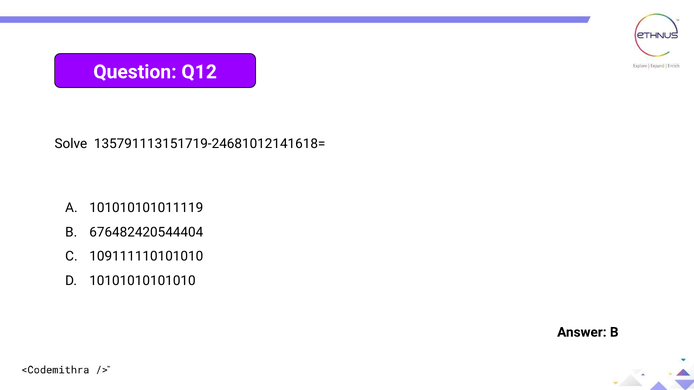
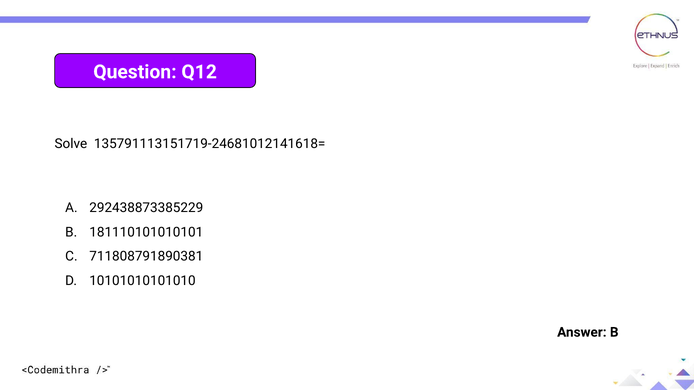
101010101011119: 101010101011119 -> 292438873385229
676482420544404: 676482420544404 -> 181110101010101
109111110101010: 109111110101010 -> 711808791890381
